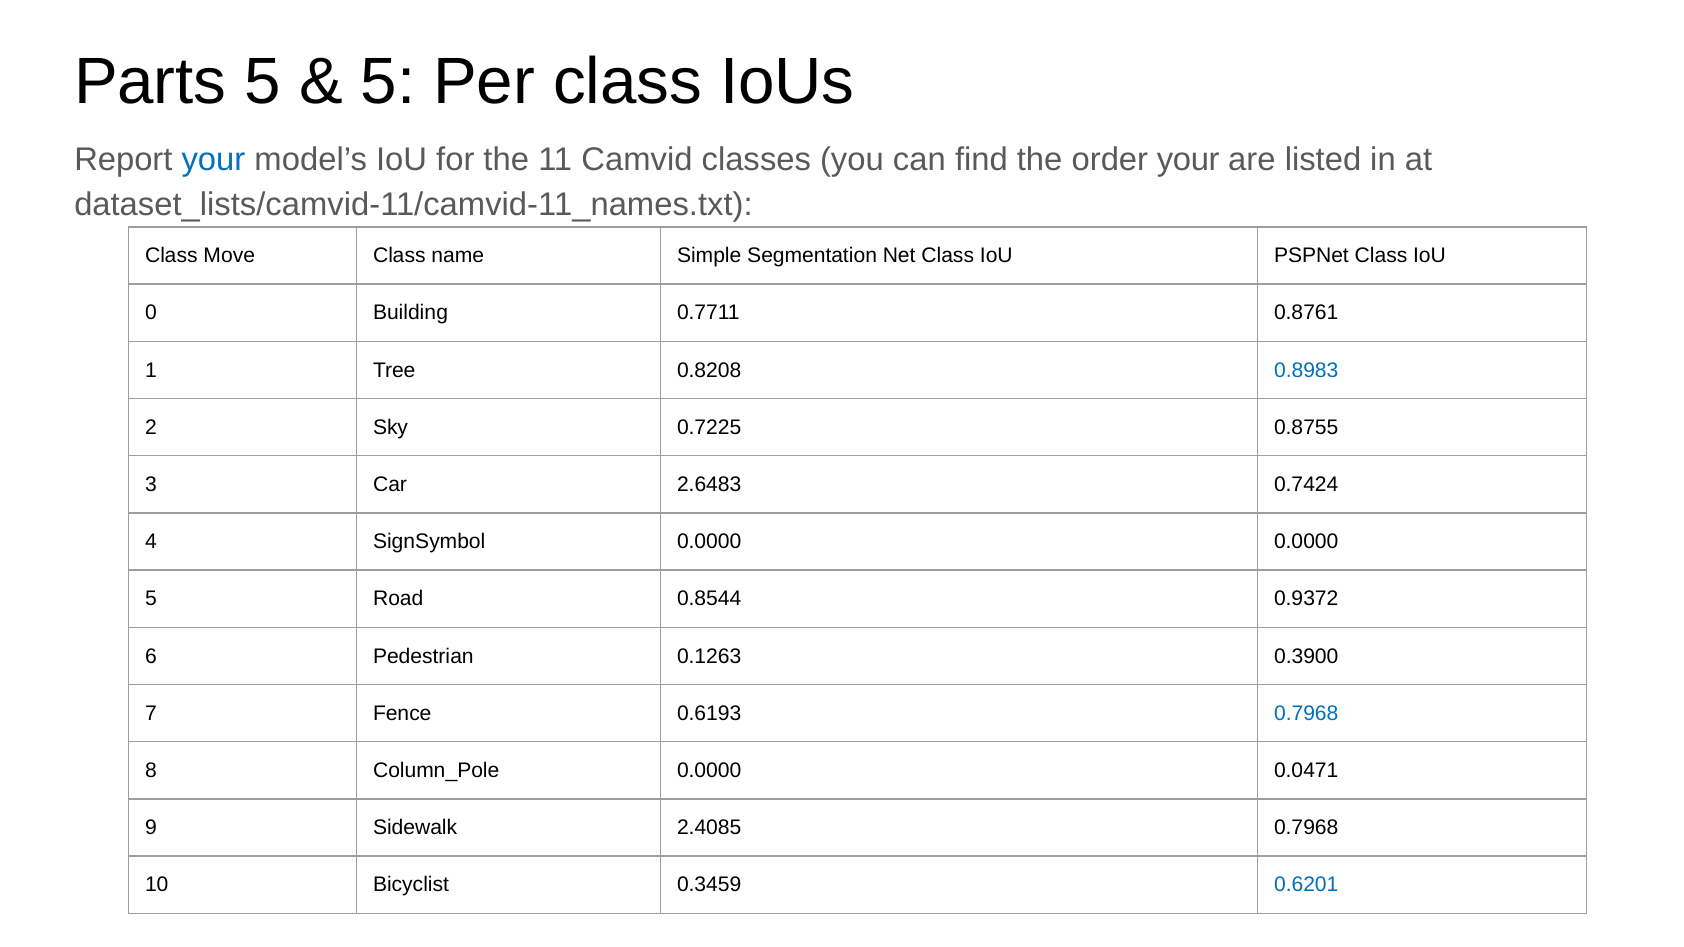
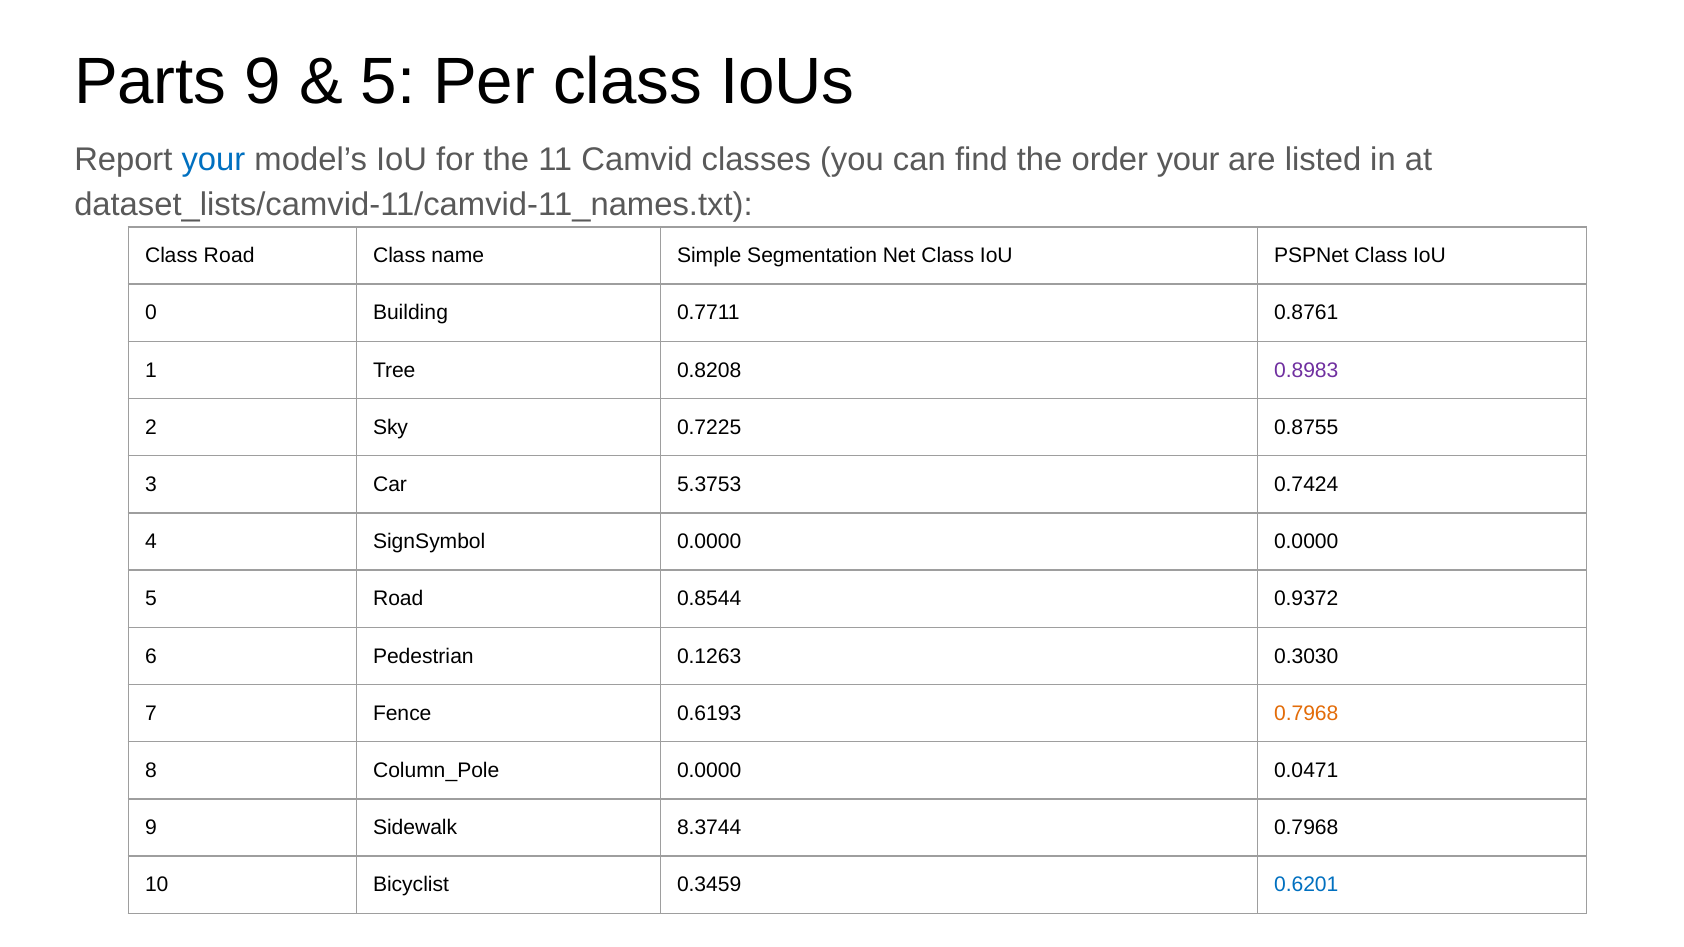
Parts 5: 5 -> 9
Class Move: Move -> Road
0.8983 colour: blue -> purple
2.6483: 2.6483 -> 5.3753
0.3900: 0.3900 -> 0.3030
0.7968 at (1306, 714) colour: blue -> orange
2.4085: 2.4085 -> 8.3744
